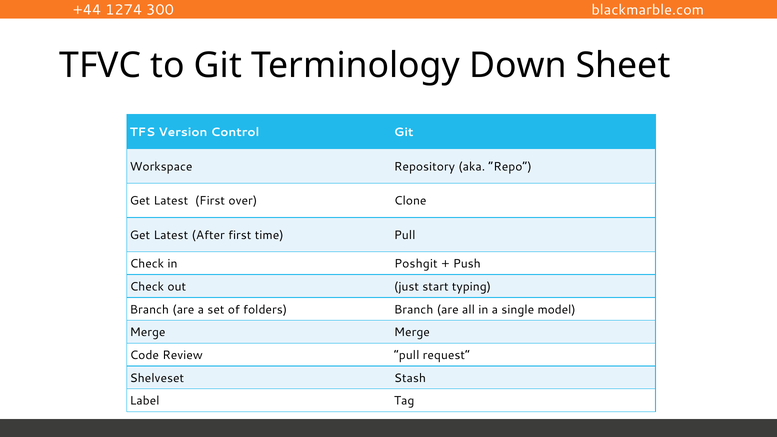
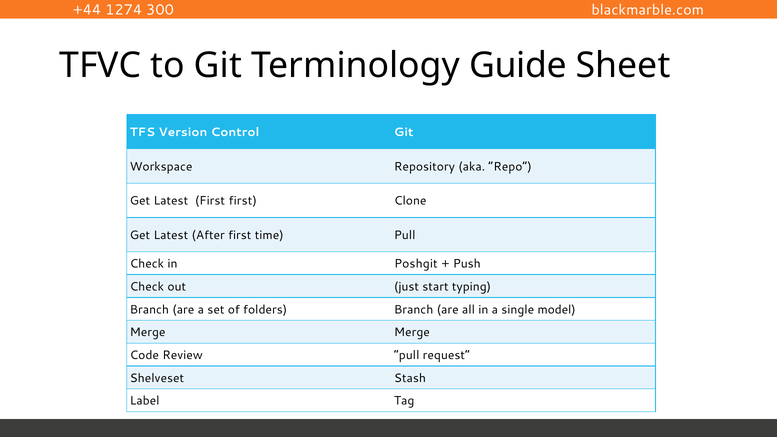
Down: Down -> Guide
First over: over -> first
